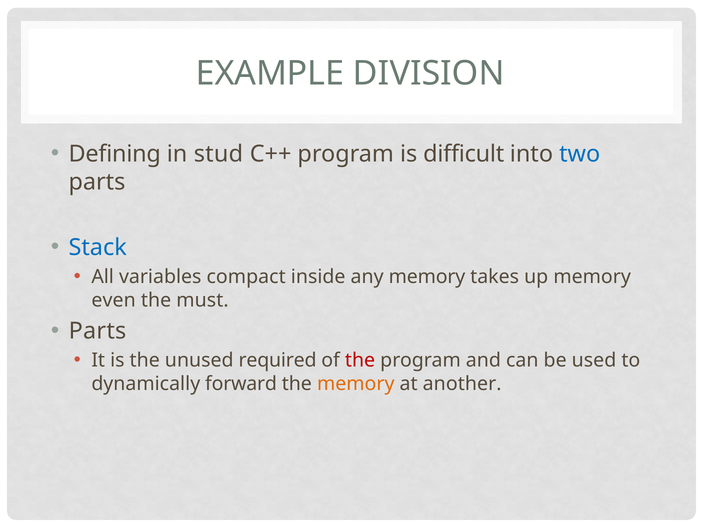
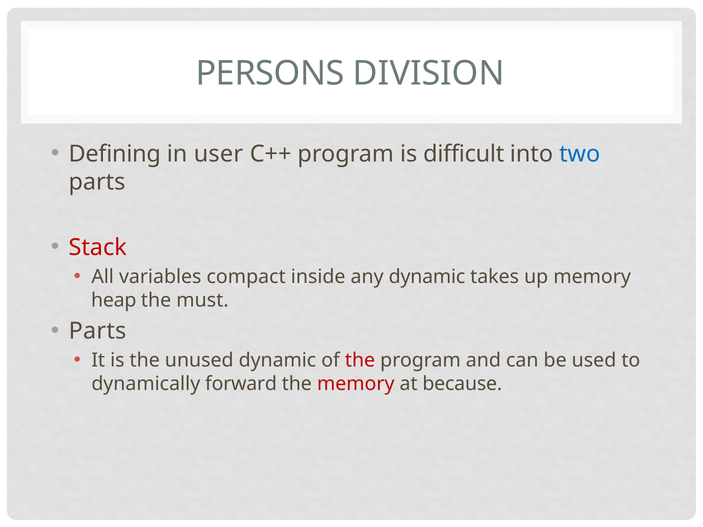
EXAMPLE: EXAMPLE -> PERSONS
stud: stud -> user
Stack colour: blue -> red
any memory: memory -> dynamic
even: even -> heap
unused required: required -> dynamic
memory at (356, 384) colour: orange -> red
another: another -> because
